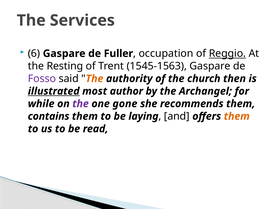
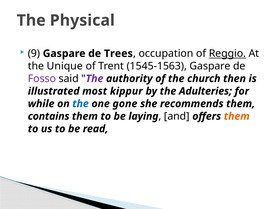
Services: Services -> Physical
6: 6 -> 9
Fuller: Fuller -> Trees
Resting: Resting -> Unique
The at (95, 79) colour: orange -> purple
illustrated underline: present -> none
author: author -> kippur
Archangel: Archangel -> Adulteries
the at (81, 104) colour: purple -> blue
